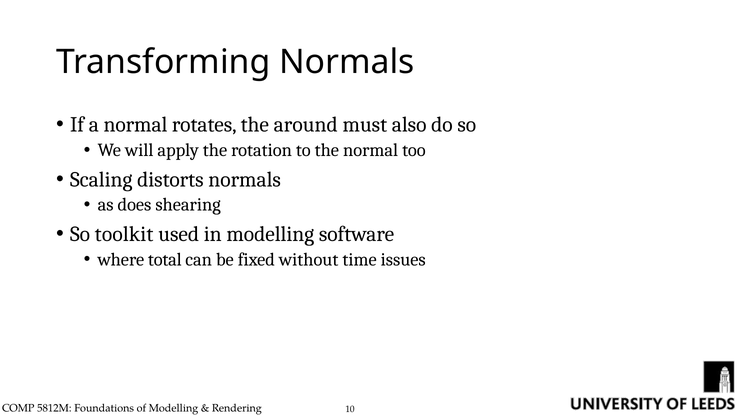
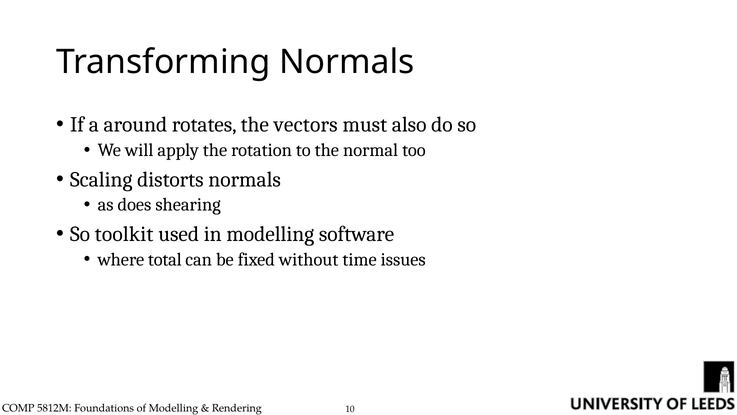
a normal: normal -> around
around: around -> vectors
